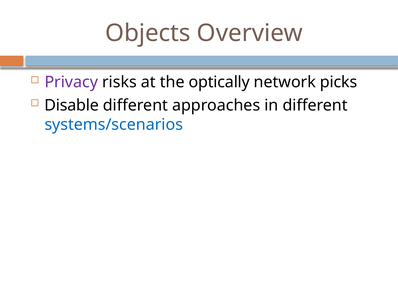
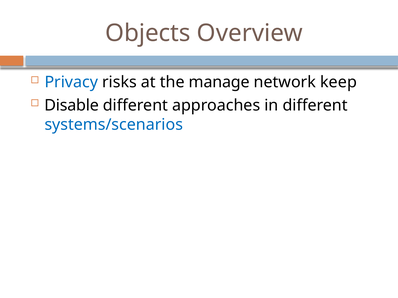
Privacy colour: purple -> blue
optically: optically -> manage
picks: picks -> keep
